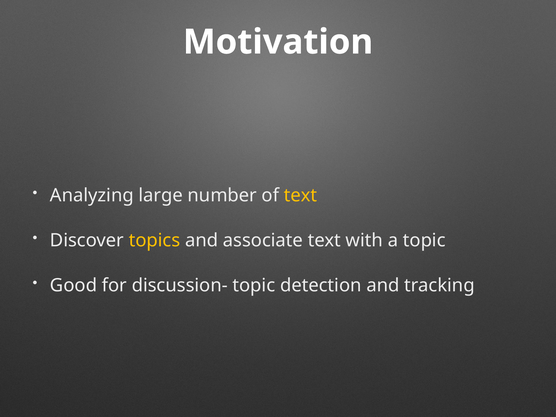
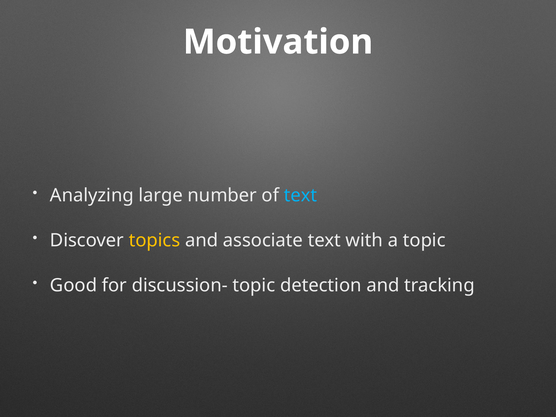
text at (301, 196) colour: yellow -> light blue
